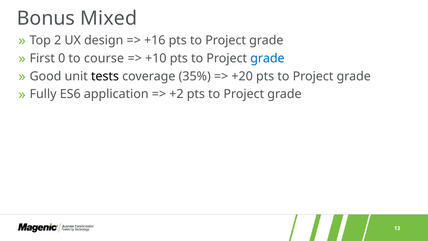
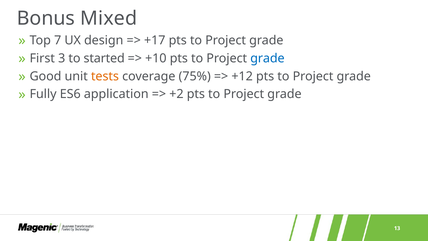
2: 2 -> 7
+16: +16 -> +17
0: 0 -> 3
course: course -> started
tests colour: black -> orange
35%: 35% -> 75%
+20: +20 -> +12
